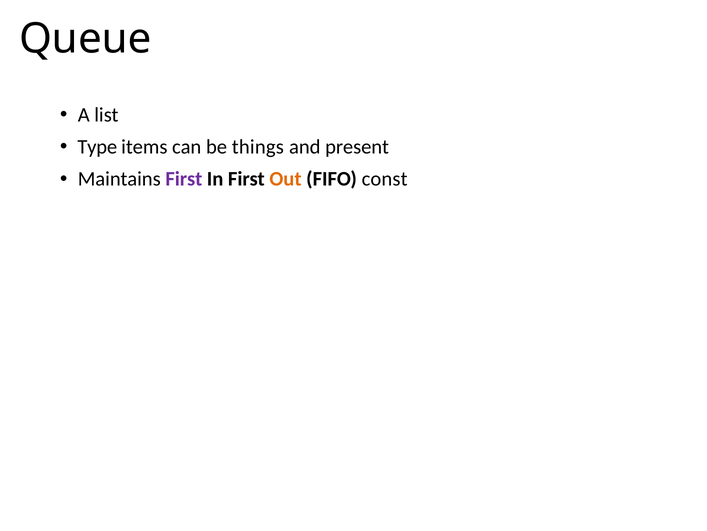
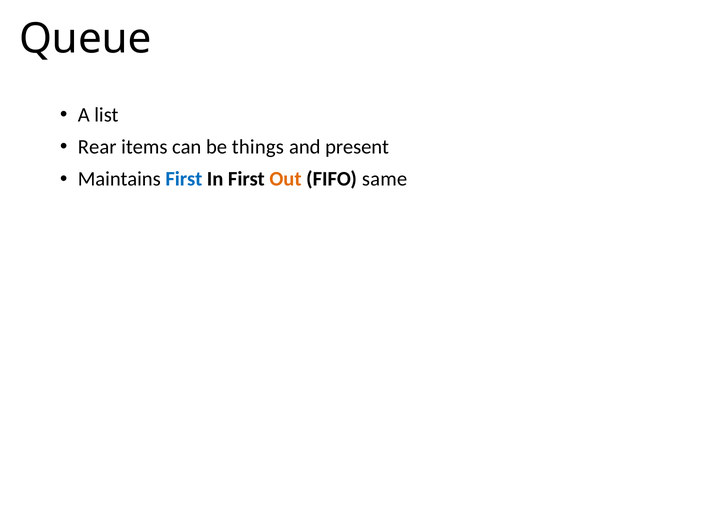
Type: Type -> Rear
First at (184, 179) colour: purple -> blue
const: const -> same
